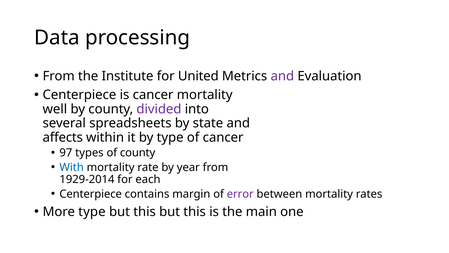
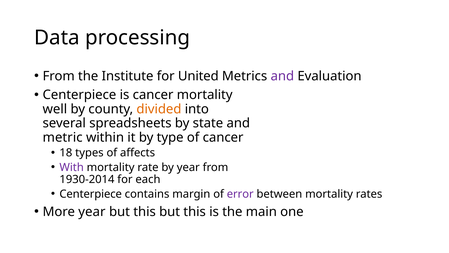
divided colour: purple -> orange
affects: affects -> metric
97: 97 -> 18
of county: county -> affects
With colour: blue -> purple
1929-2014: 1929-2014 -> 1930-2014
More type: type -> year
